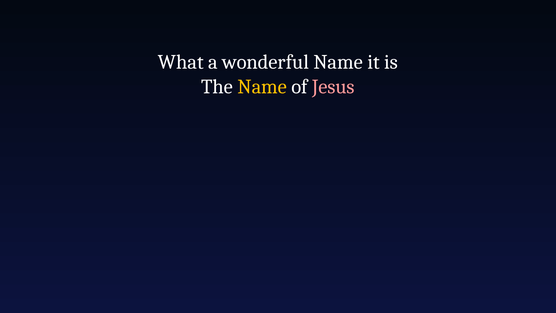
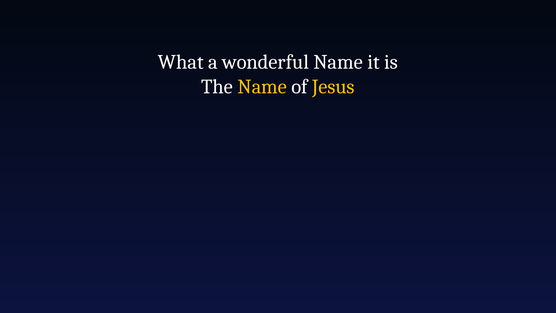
Jesus colour: pink -> yellow
